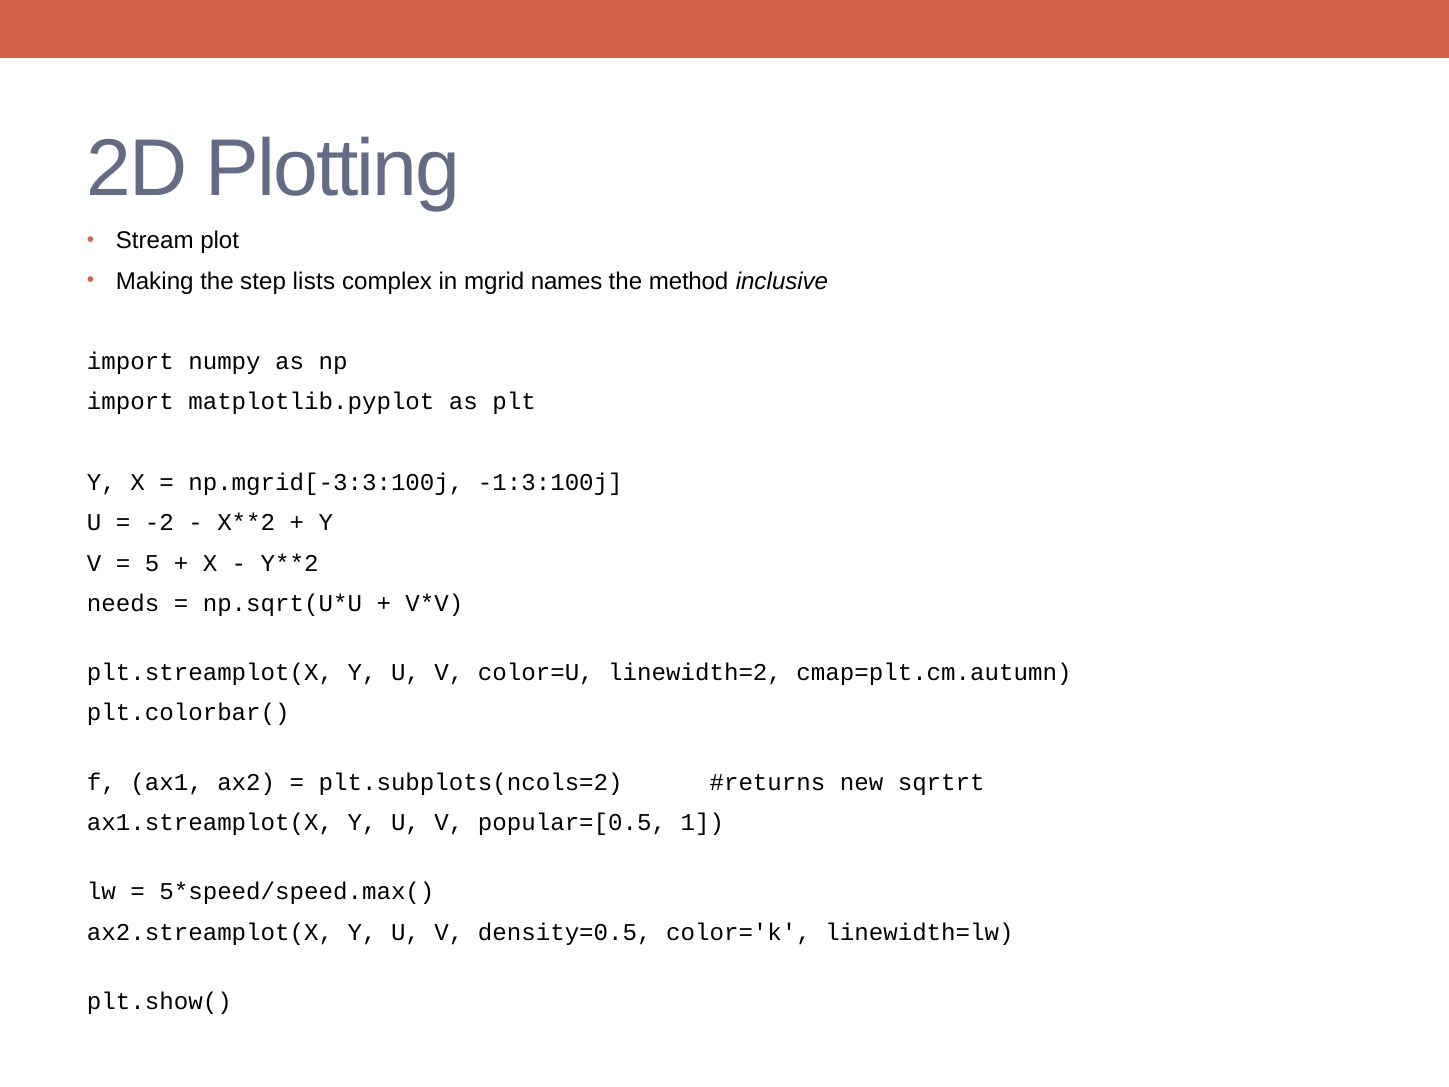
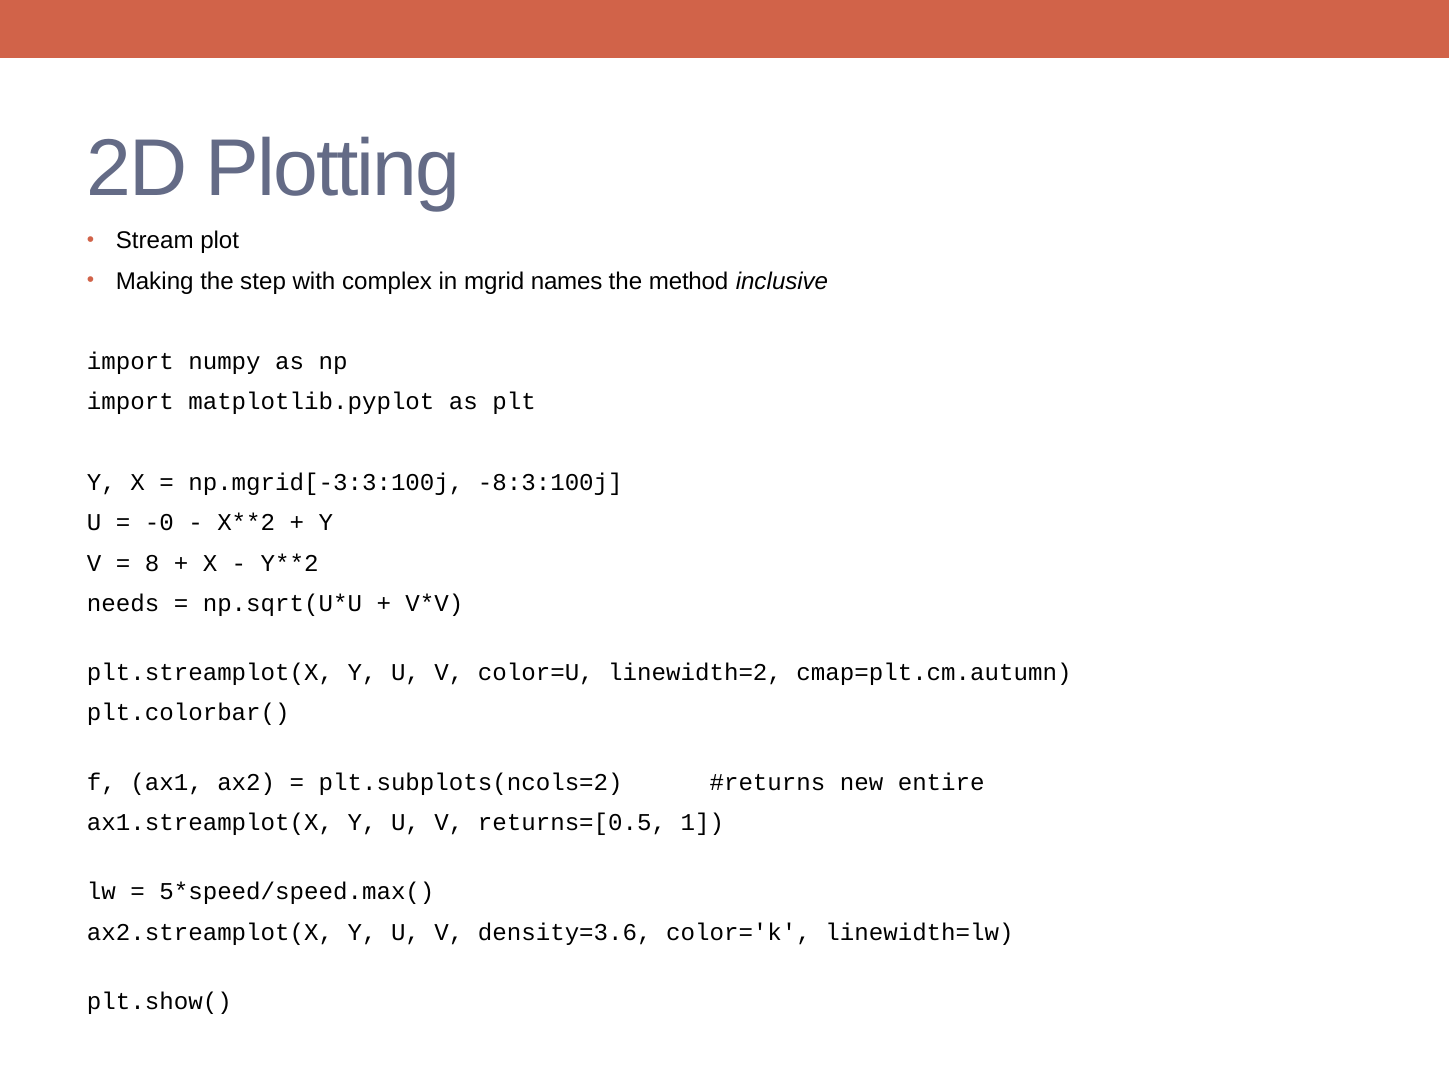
lists: lists -> with
-1:3:100j: -1:3:100j -> -8:3:100j
-2: -2 -> -0
5: 5 -> 8
sqrtrt: sqrtrt -> entire
popular=[0.5: popular=[0.5 -> returns=[0.5
density=0.5: density=0.5 -> density=3.6
